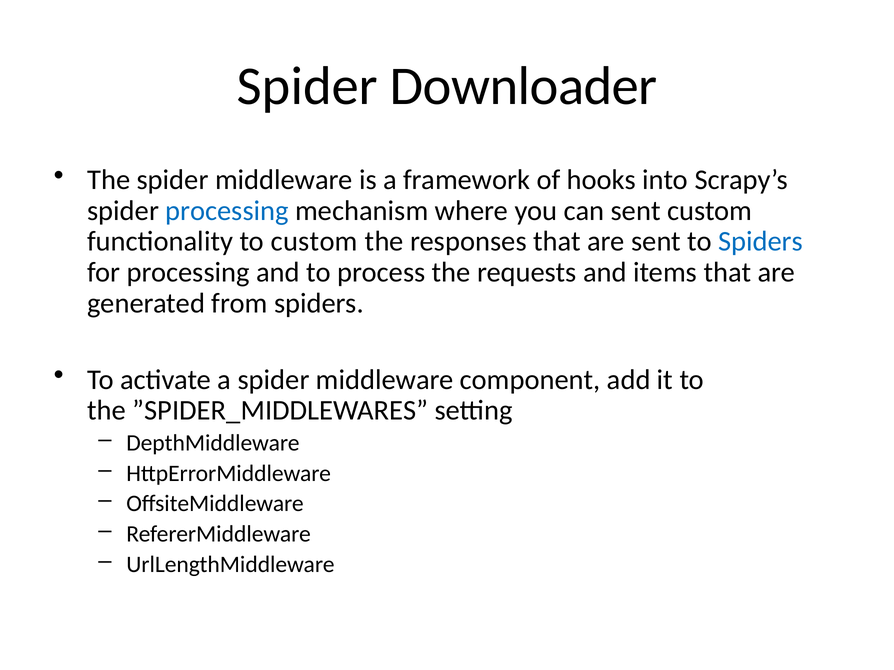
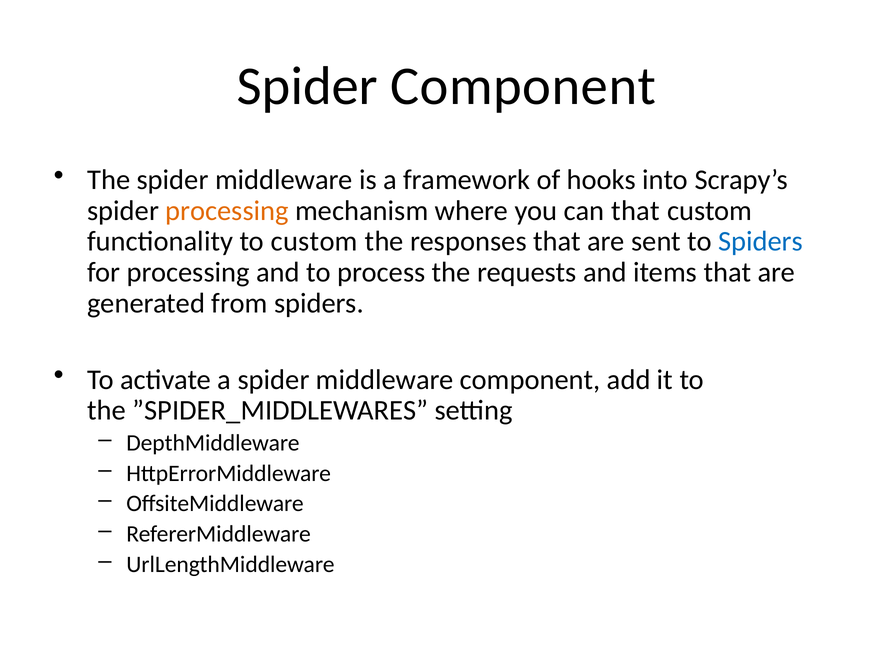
Spider Downloader: Downloader -> Component
processing at (227, 211) colour: blue -> orange
can sent: sent -> that
